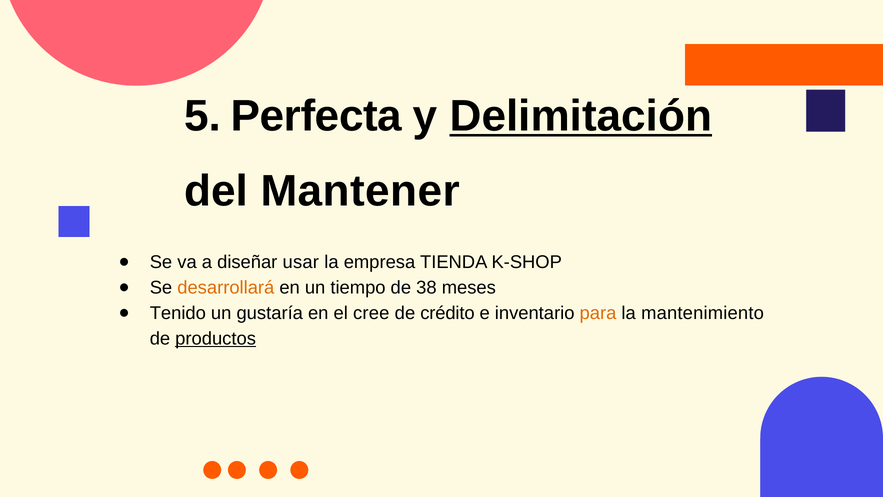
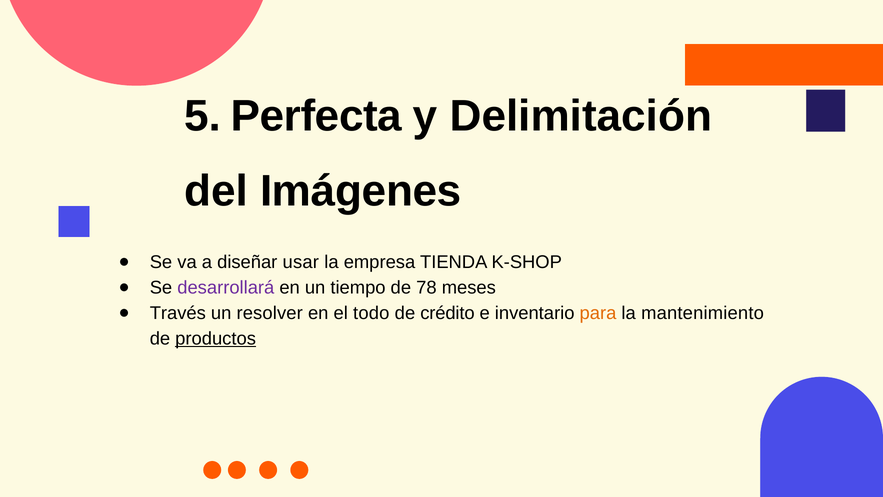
Delimitación underline: present -> none
Mantener: Mantener -> Imágenes
desarrollará colour: orange -> purple
38: 38 -> 78
Tenido: Tenido -> Través
gustaría: gustaría -> resolver
cree: cree -> todo
